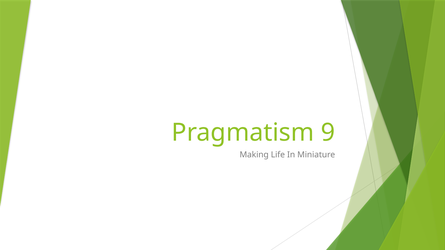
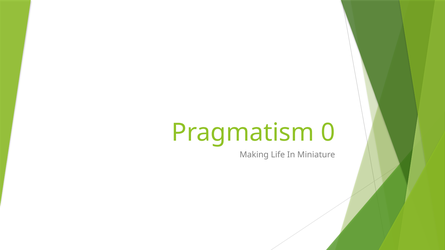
9: 9 -> 0
